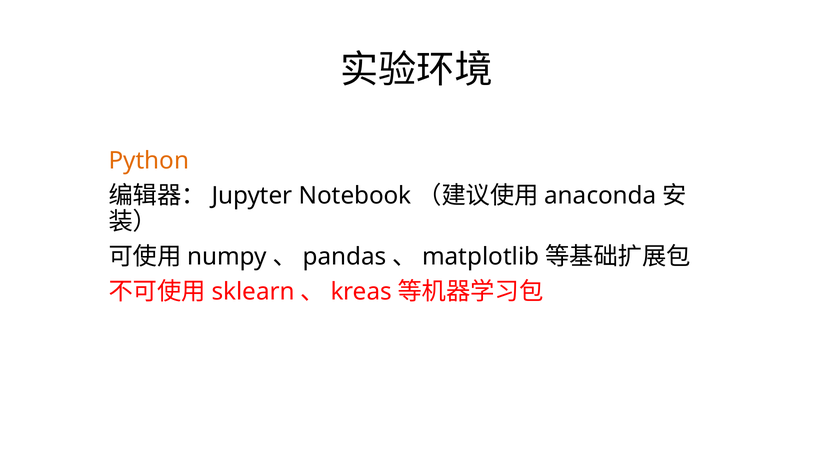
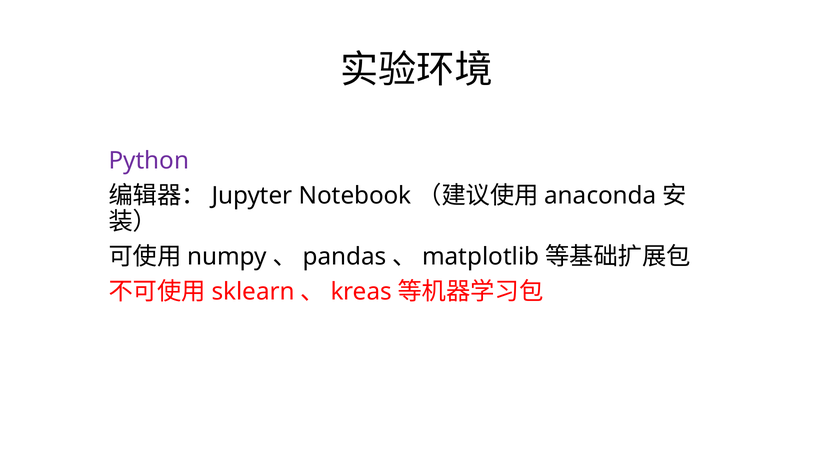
Python colour: orange -> purple
